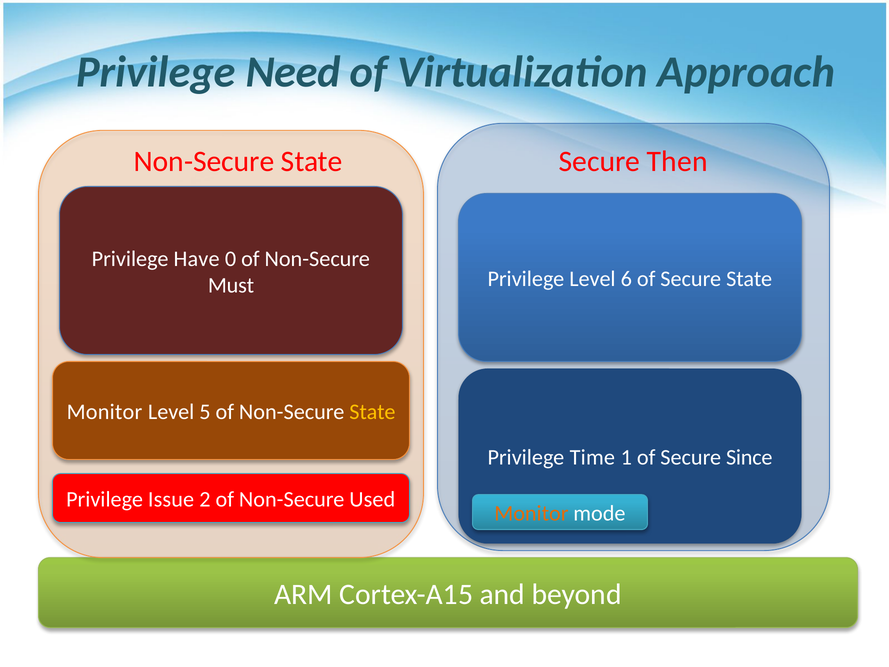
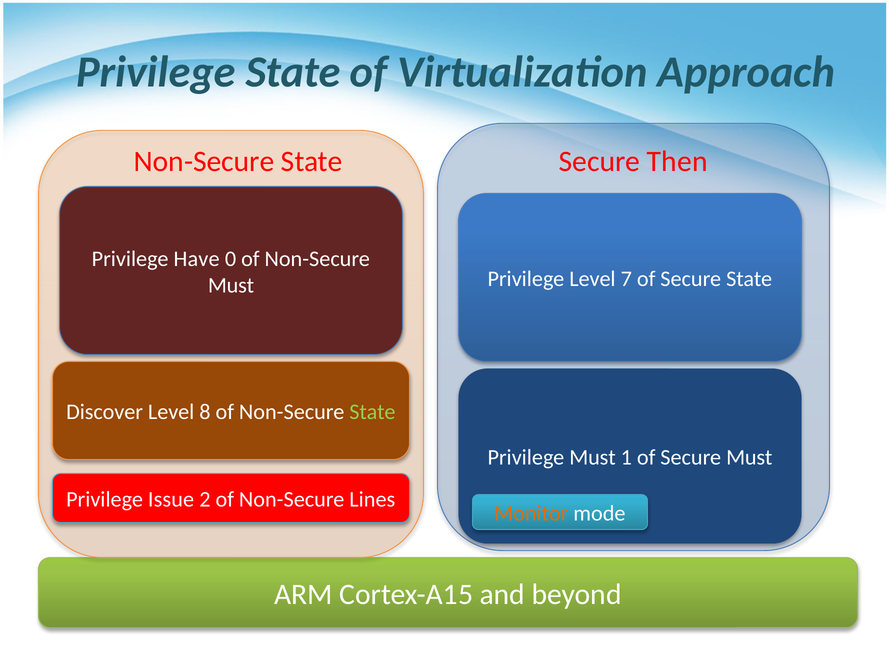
Privilege Need: Need -> State
6: 6 -> 7
Monitor at (104, 412): Monitor -> Discover
5: 5 -> 8
State at (372, 412) colour: yellow -> light green
Privilege Time: Time -> Must
Secure Since: Since -> Must
Used: Used -> Lines
